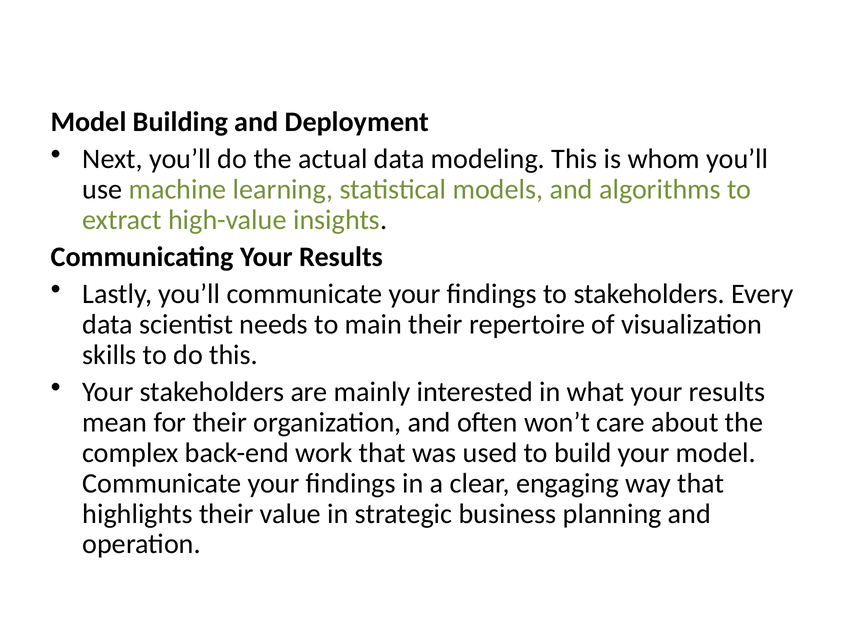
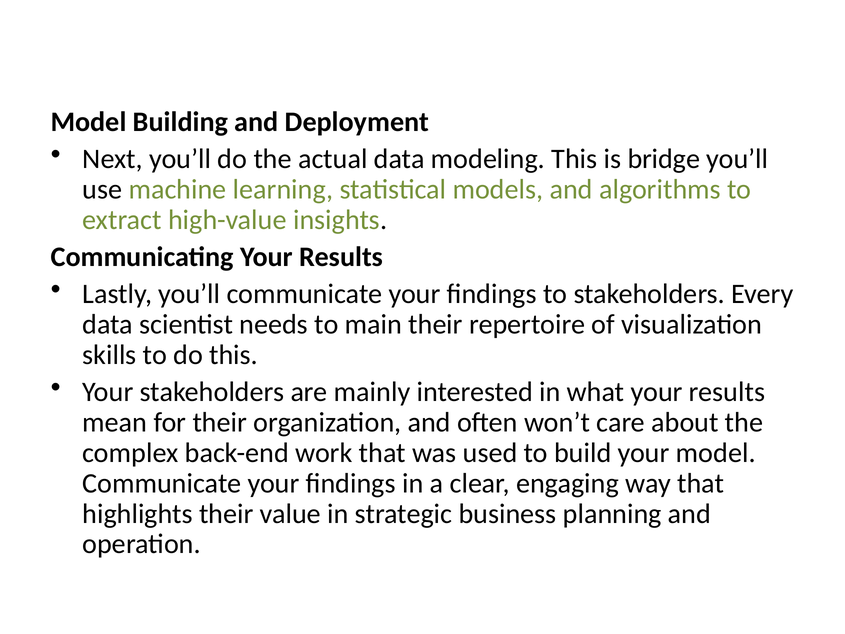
whom: whom -> bridge
